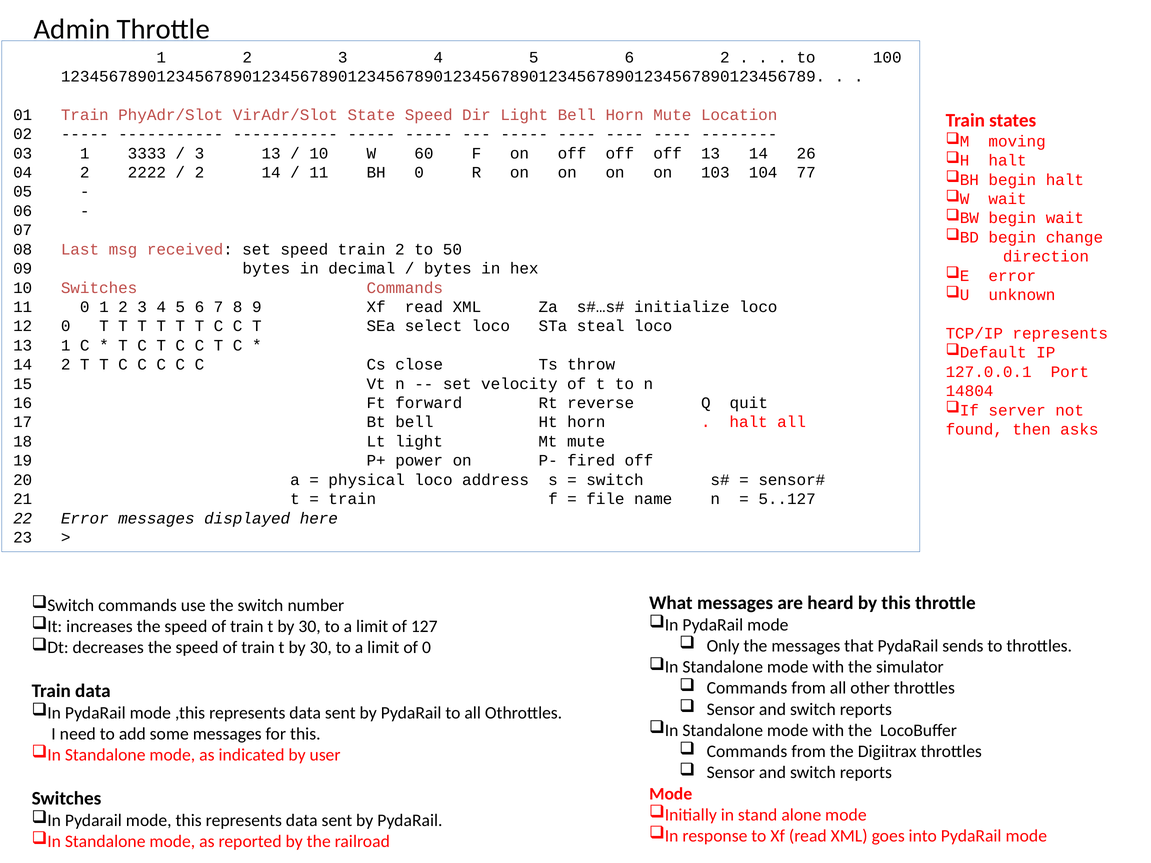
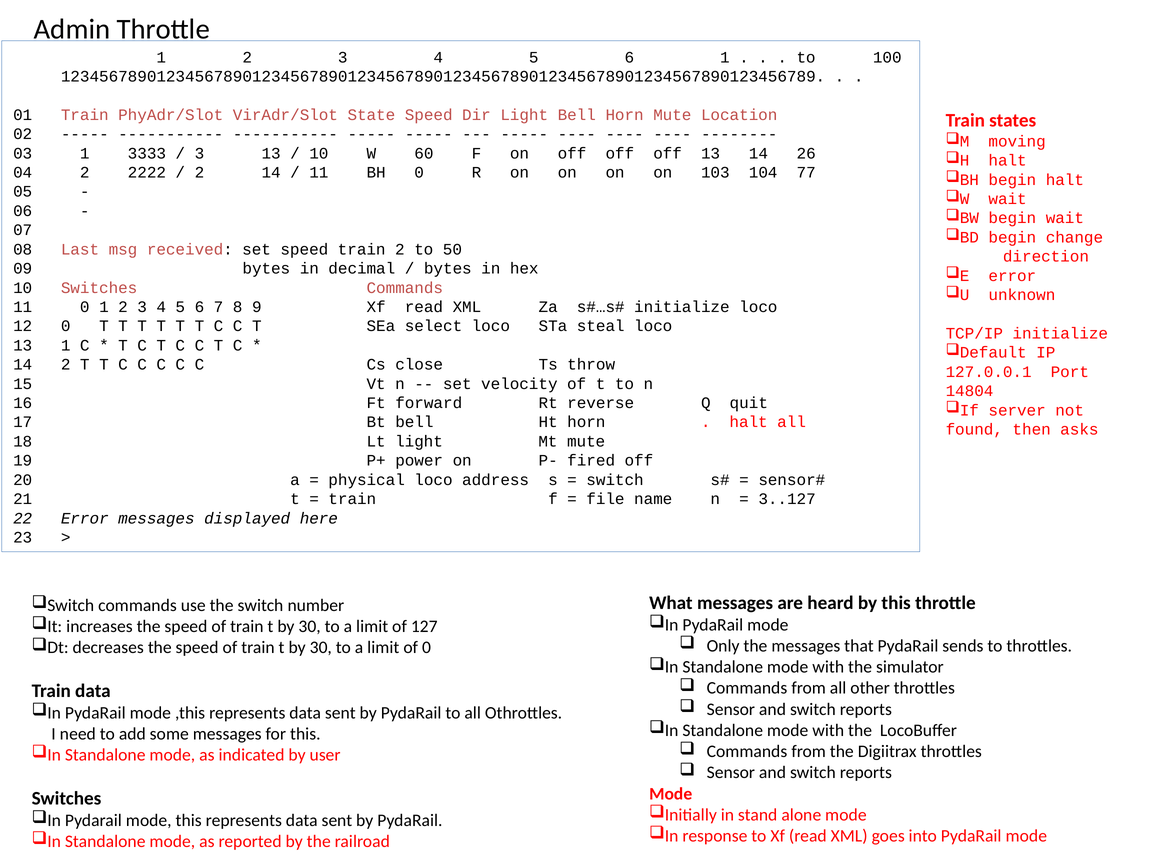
6 2: 2 -> 1
TCP/IP represents: represents -> initialize
5..127: 5..127 -> 3..127
